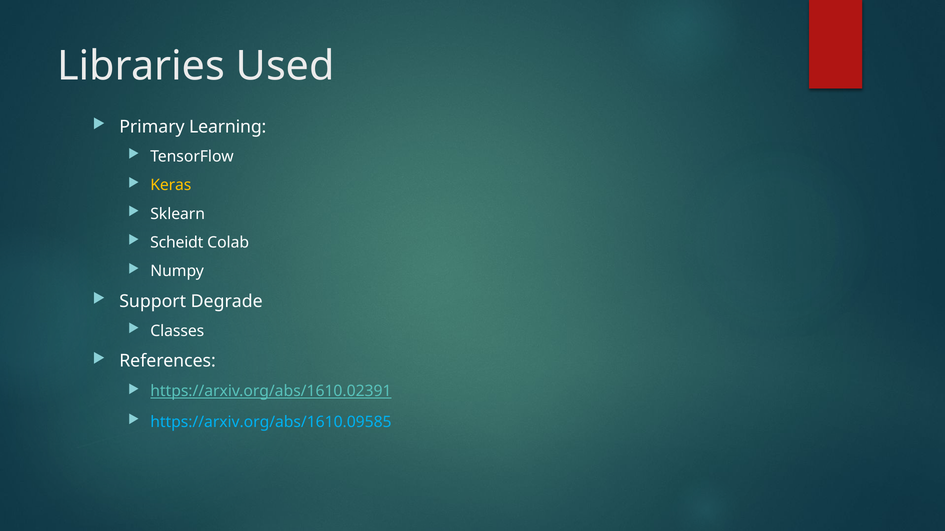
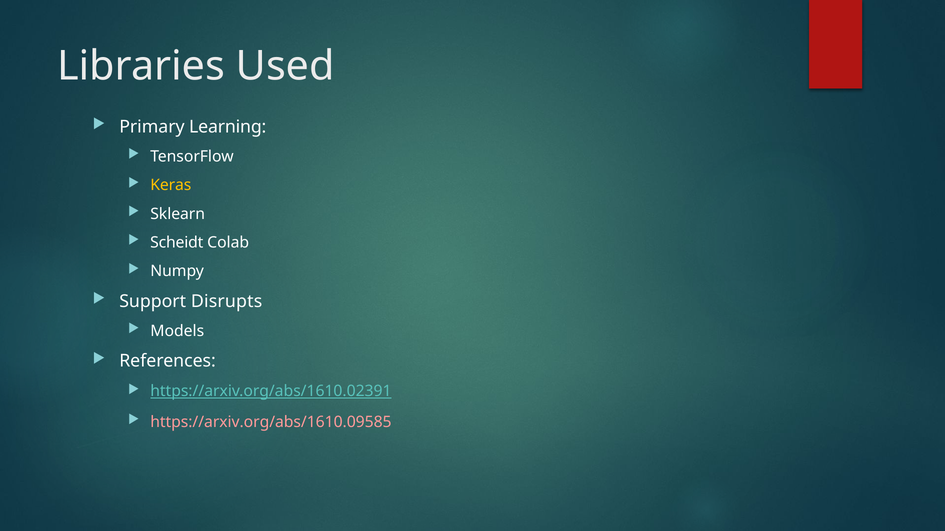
Degrade: Degrade -> Disrupts
Classes: Classes -> Models
https://arxiv.org/abs/1610.09585 colour: light blue -> pink
